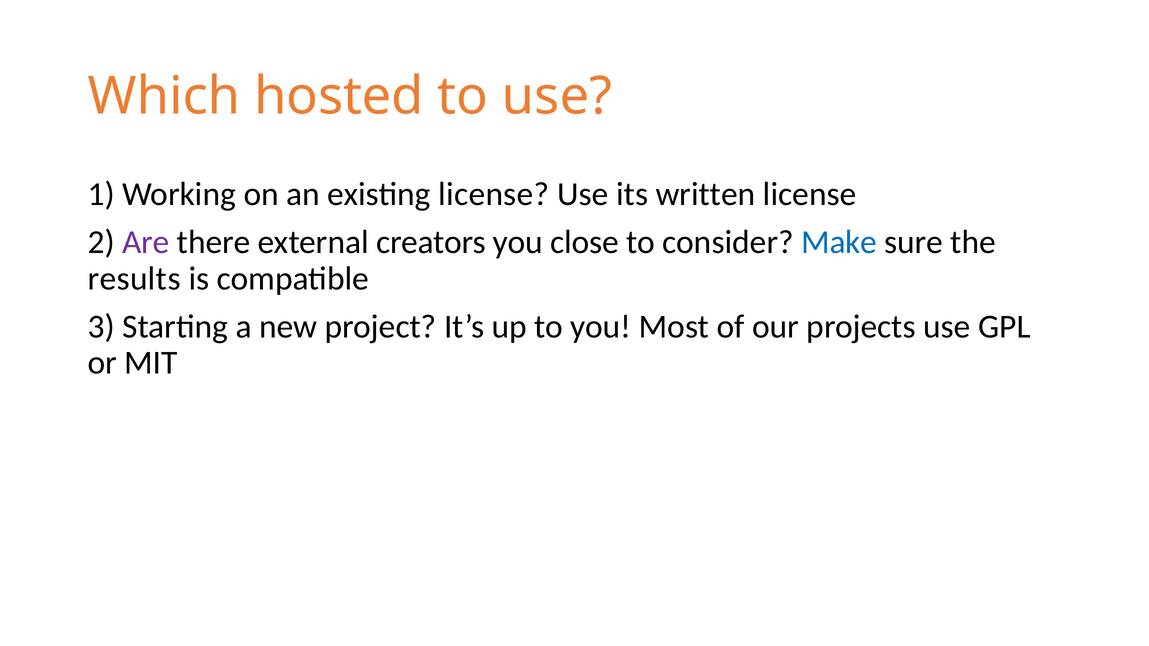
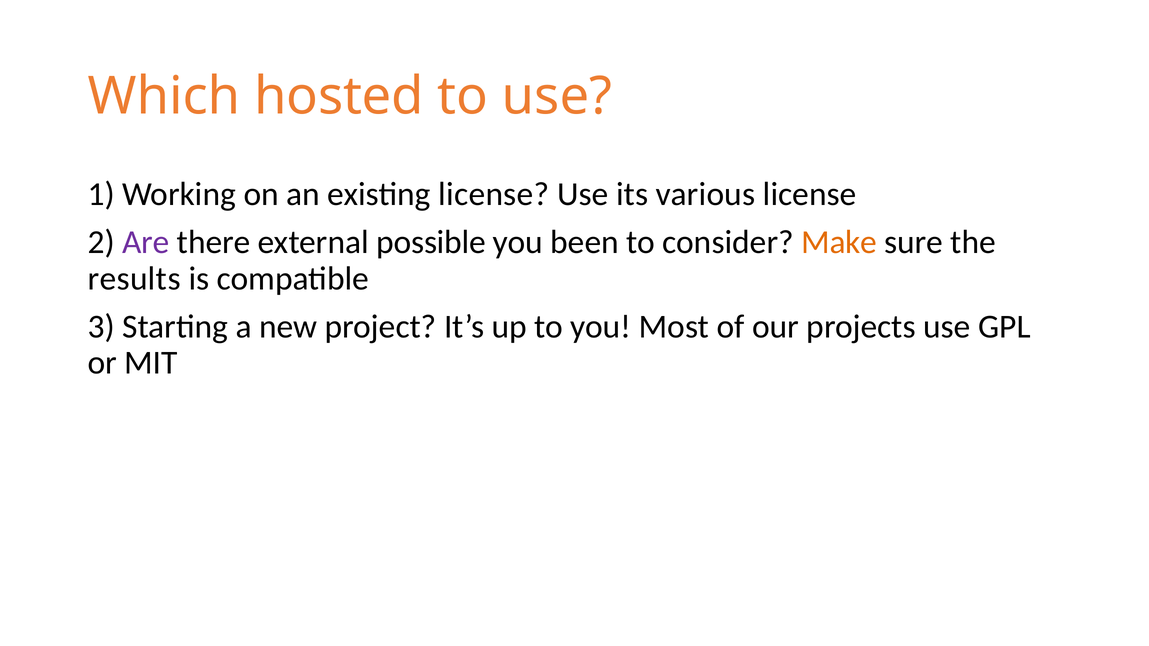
written: written -> various
creators: creators -> possible
close: close -> been
Make colour: blue -> orange
